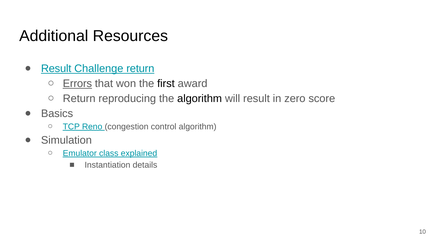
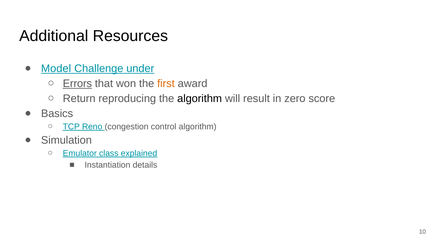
Result at (56, 69): Result -> Model
Challenge return: return -> under
first colour: black -> orange
